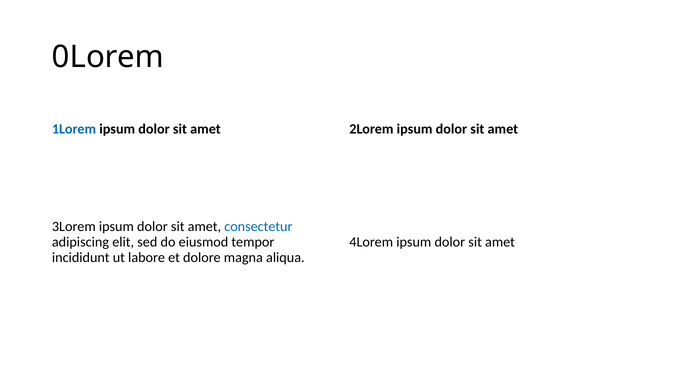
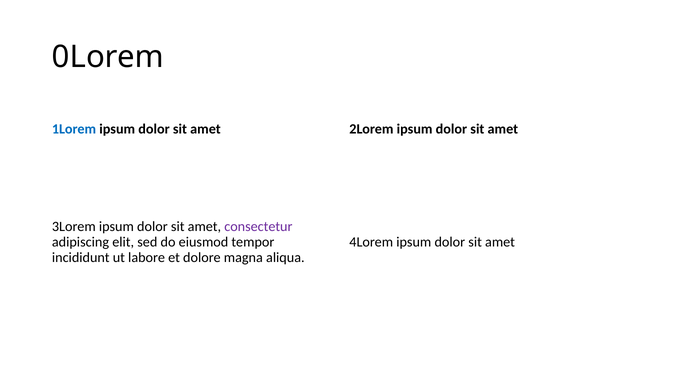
consectetur colour: blue -> purple
